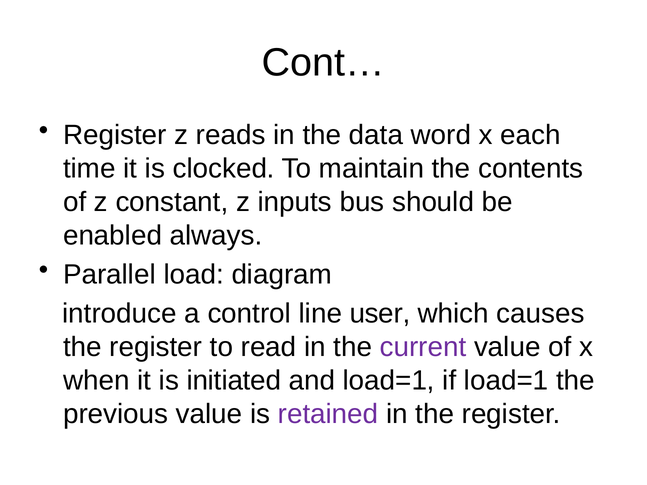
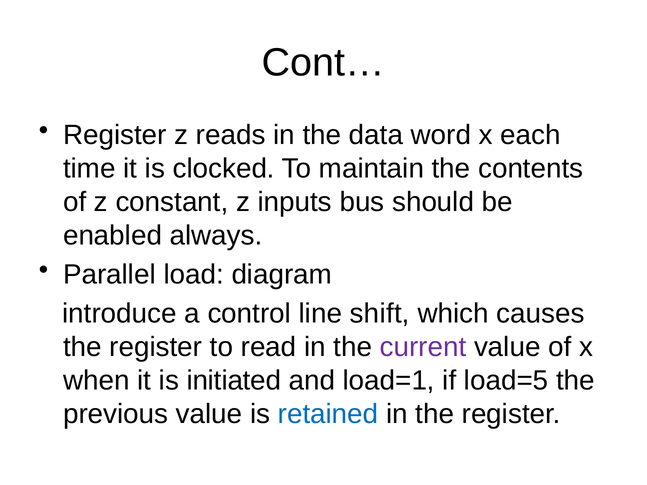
user: user -> shift
if load=1: load=1 -> load=5
retained colour: purple -> blue
